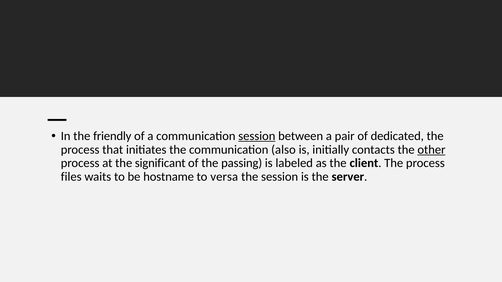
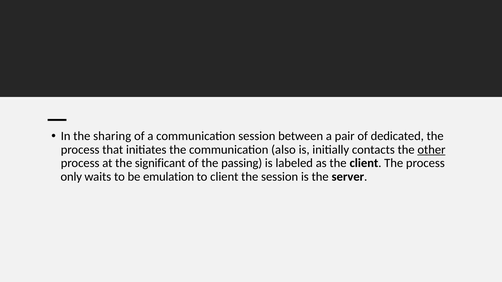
friendly: friendly -> sharing
session at (257, 136) underline: present -> none
files: files -> only
hostname: hostname -> emulation
to versa: versa -> client
